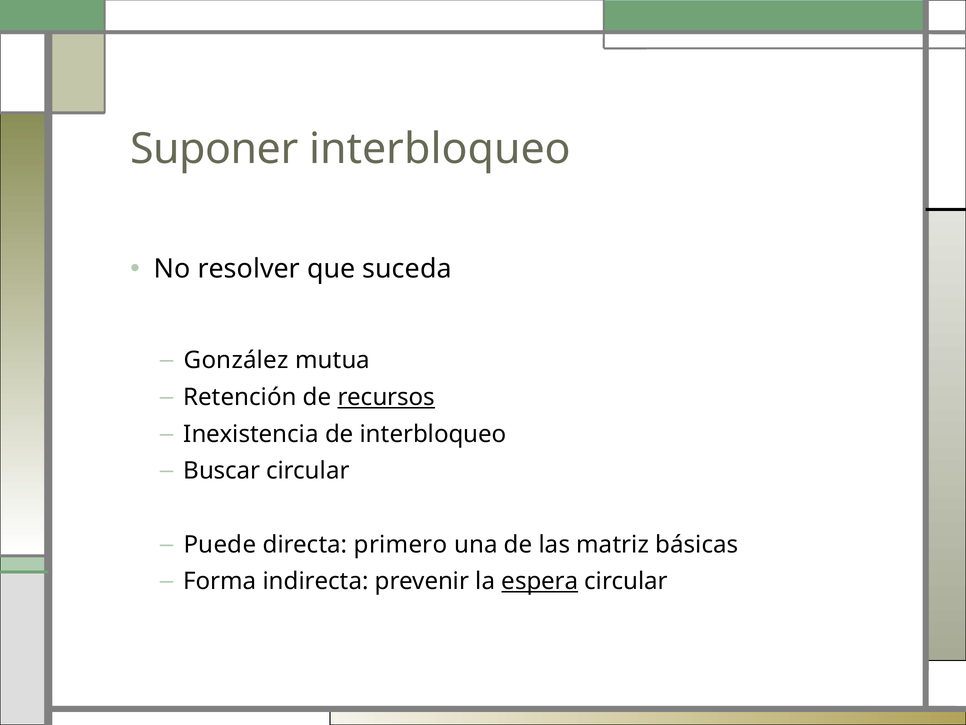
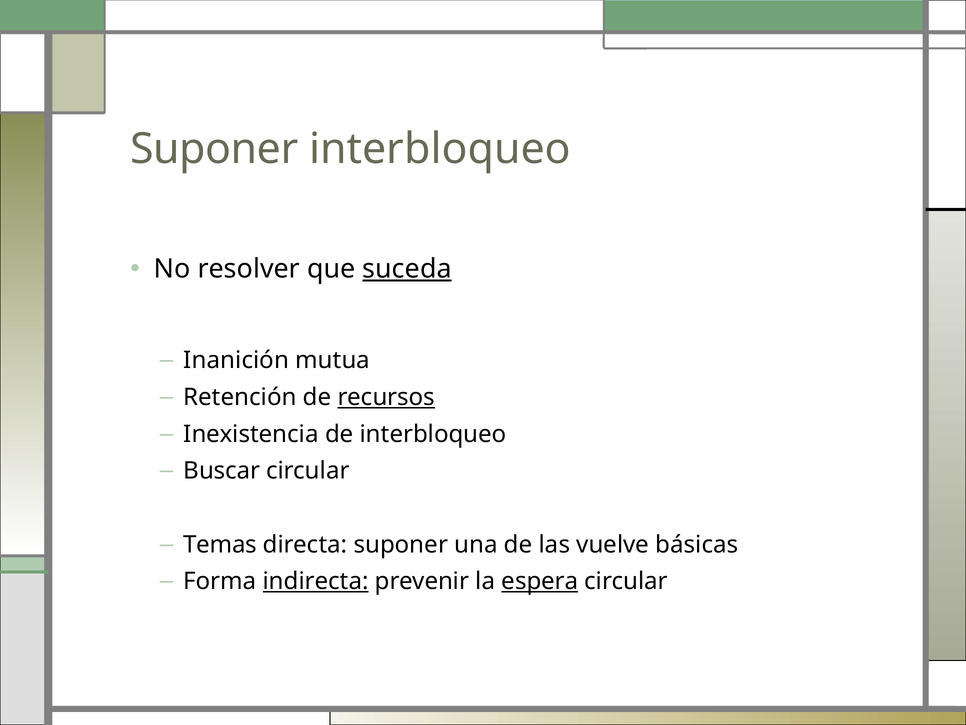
suceda underline: none -> present
González: González -> Inanición
Puede: Puede -> Temas
directa primero: primero -> suponer
matriz: matriz -> vuelve
indirecta underline: none -> present
